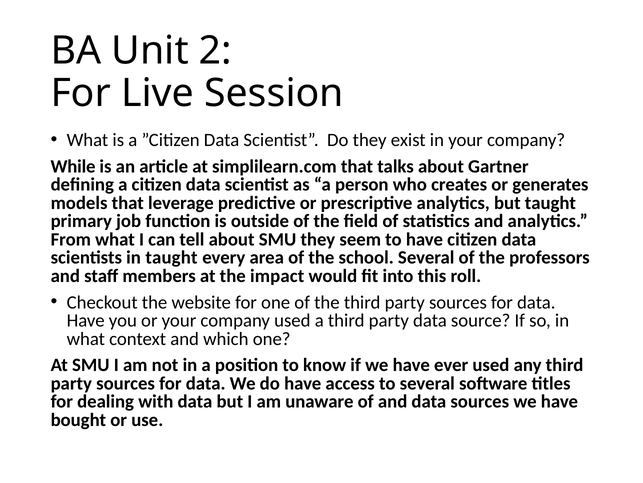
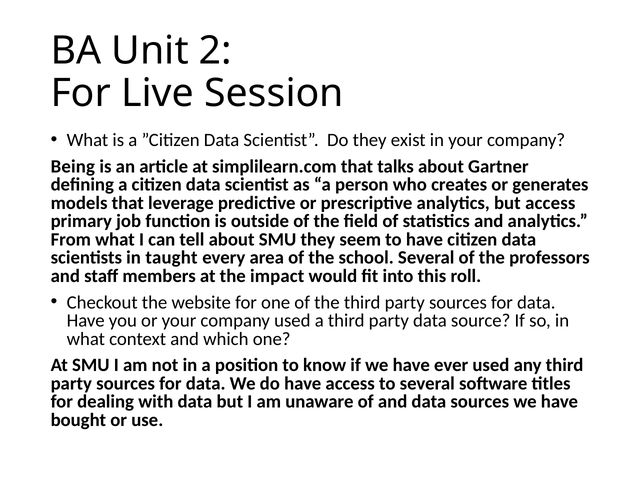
While: While -> Being
but taught: taught -> access
